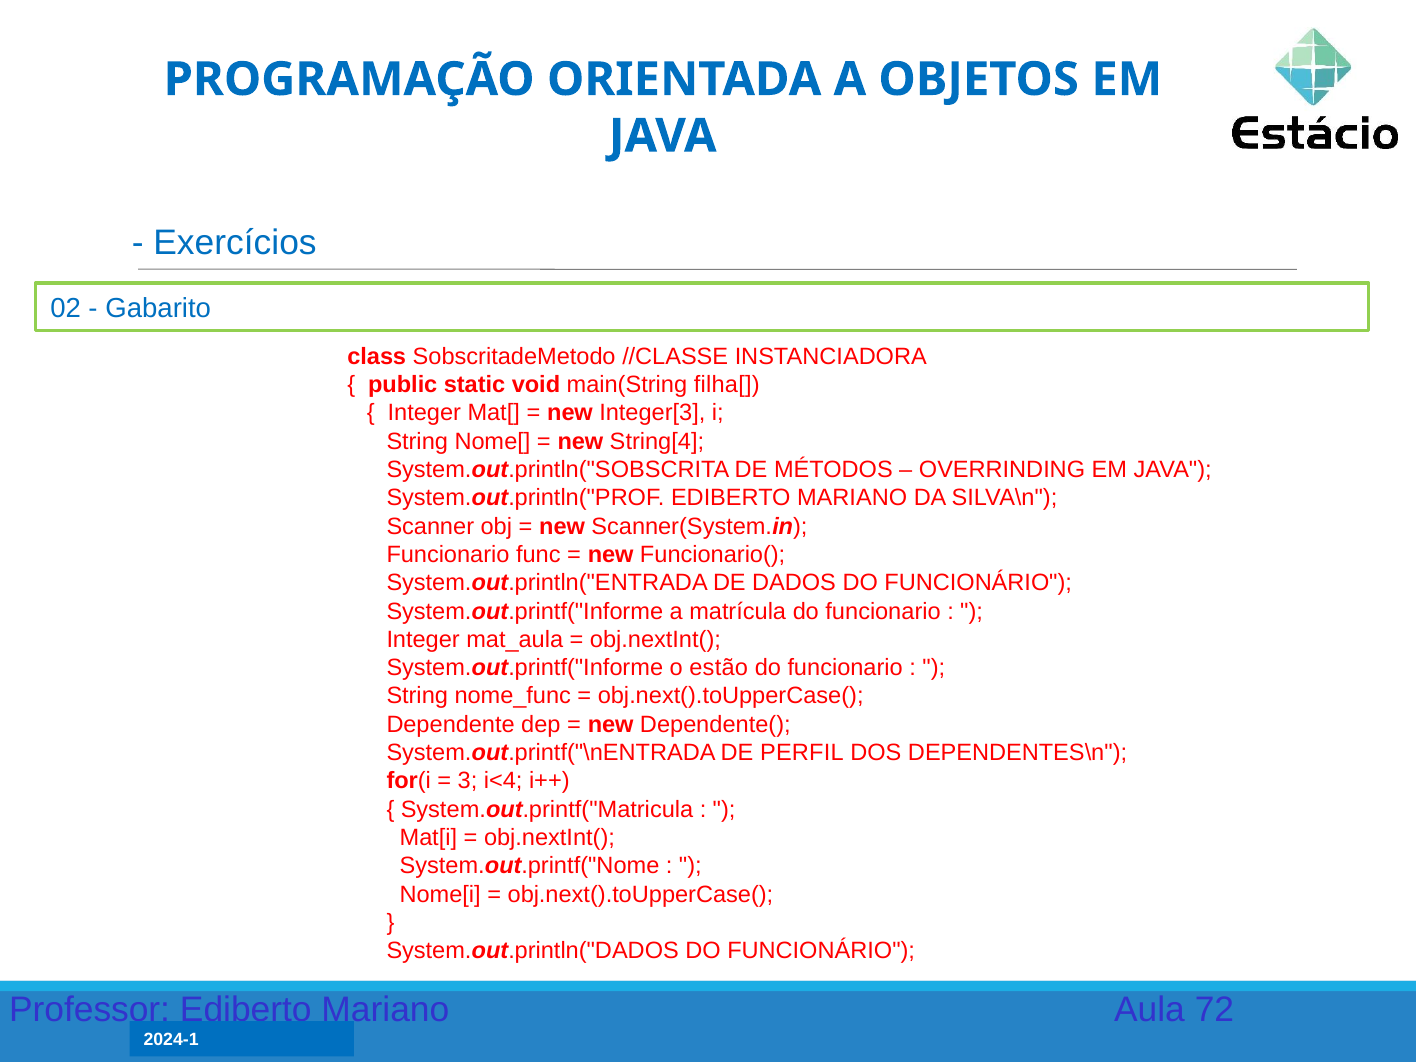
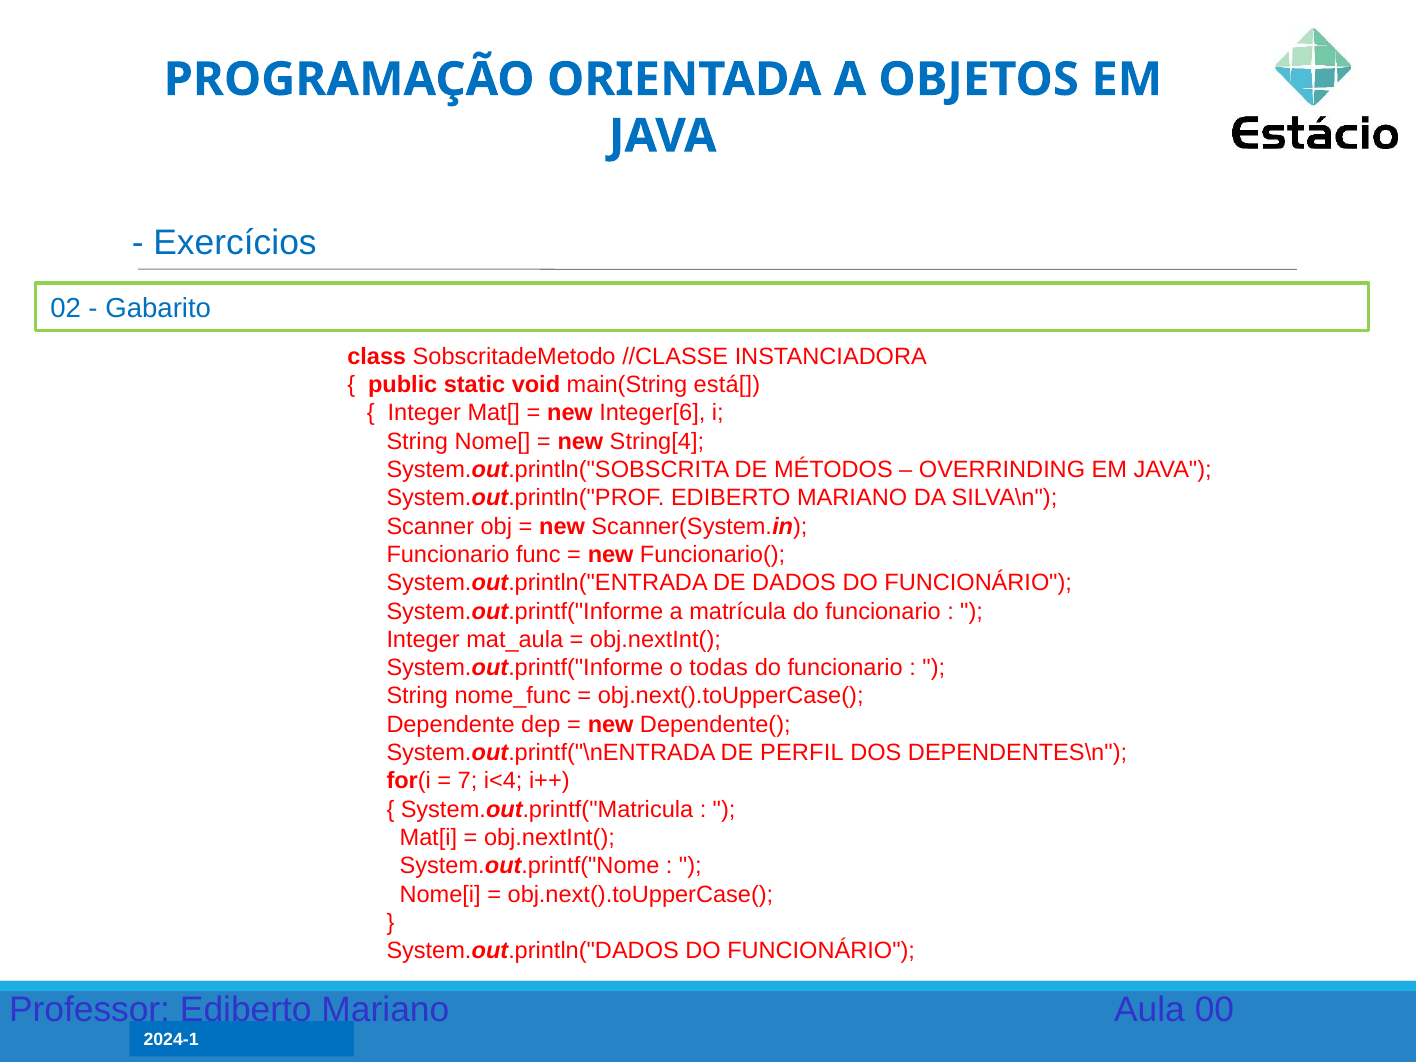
filha[: filha[ -> está[
Integer[3: Integer[3 -> Integer[6
estão: estão -> todas
3: 3 -> 7
72: 72 -> 00
